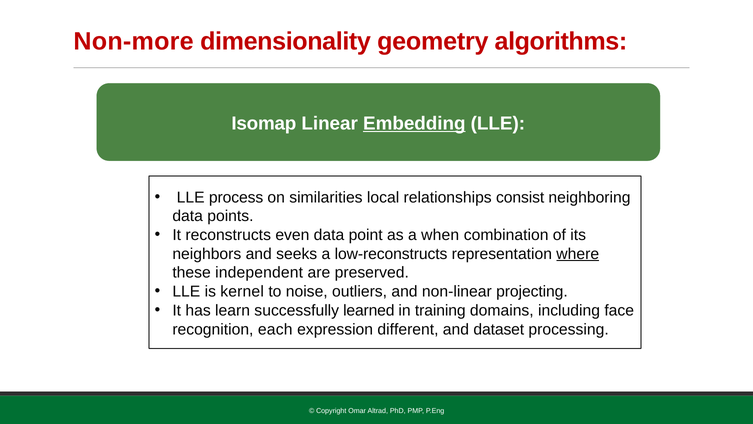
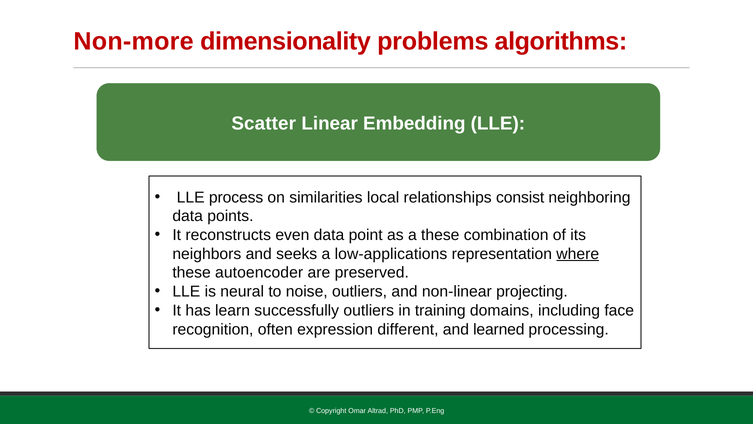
geometry: geometry -> problems
Isomap: Isomap -> Scatter
Embedding underline: present -> none
a when: when -> these
low-reconstructs: low-reconstructs -> low-applications
independent: independent -> autoencoder
kernel: kernel -> neural
successfully learned: learned -> outliers
each: each -> often
dataset: dataset -> learned
